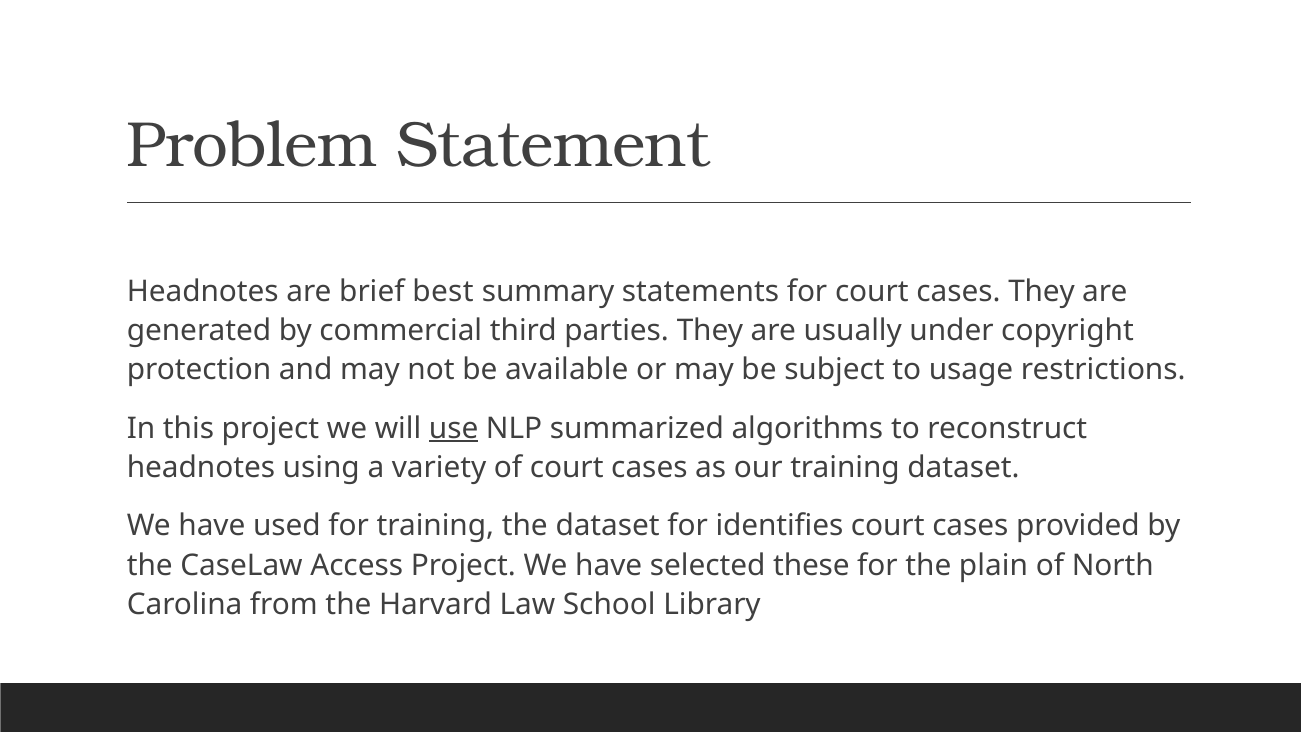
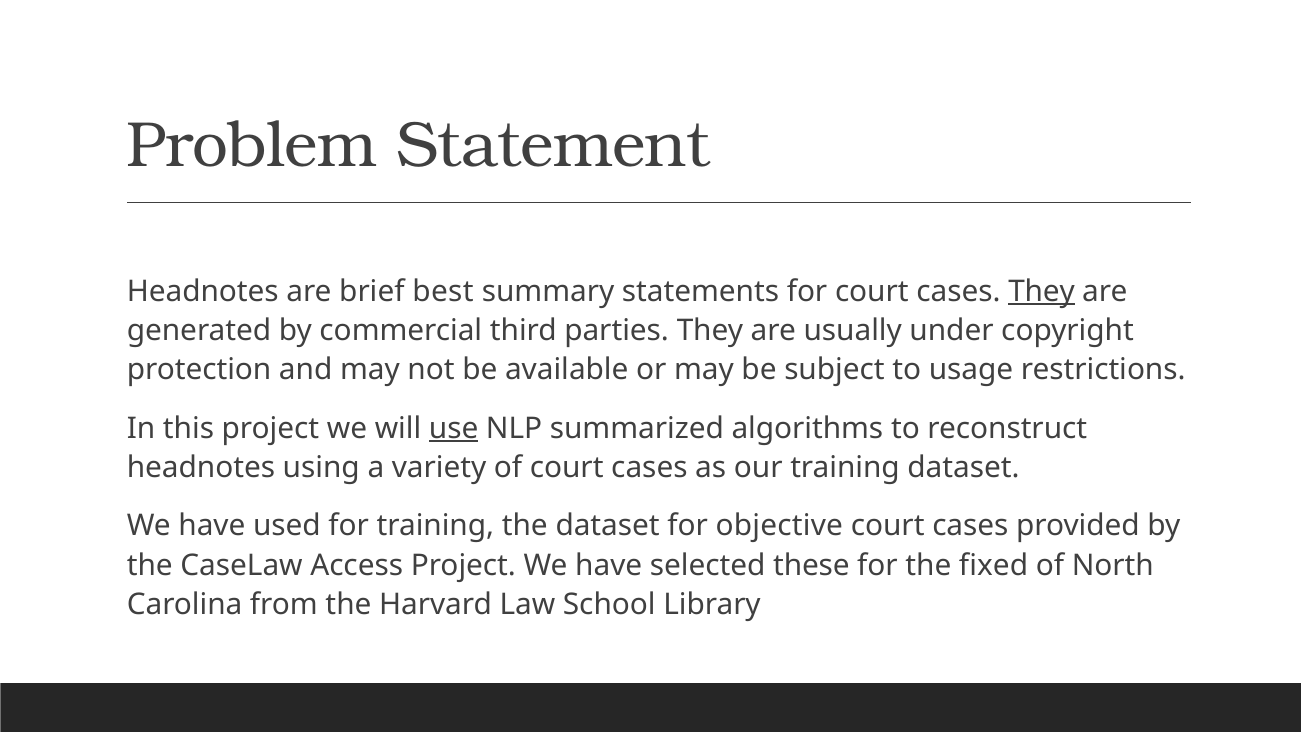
They at (1041, 291) underline: none -> present
identifies: identifies -> objective
plain: plain -> fixed
